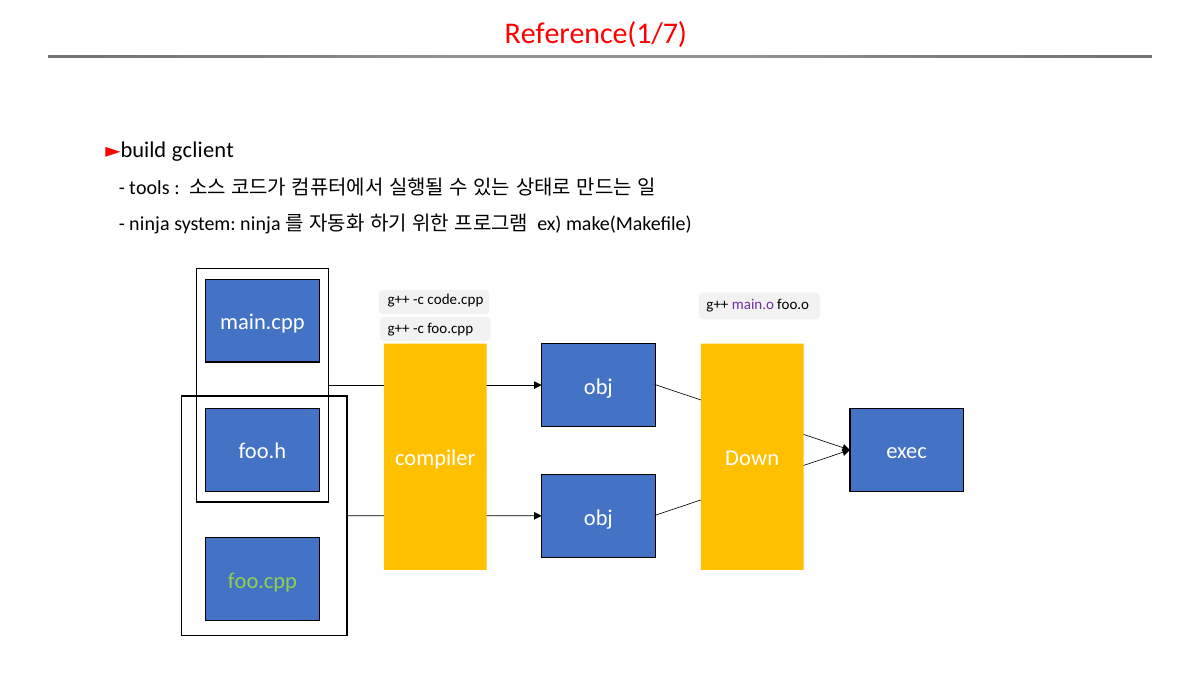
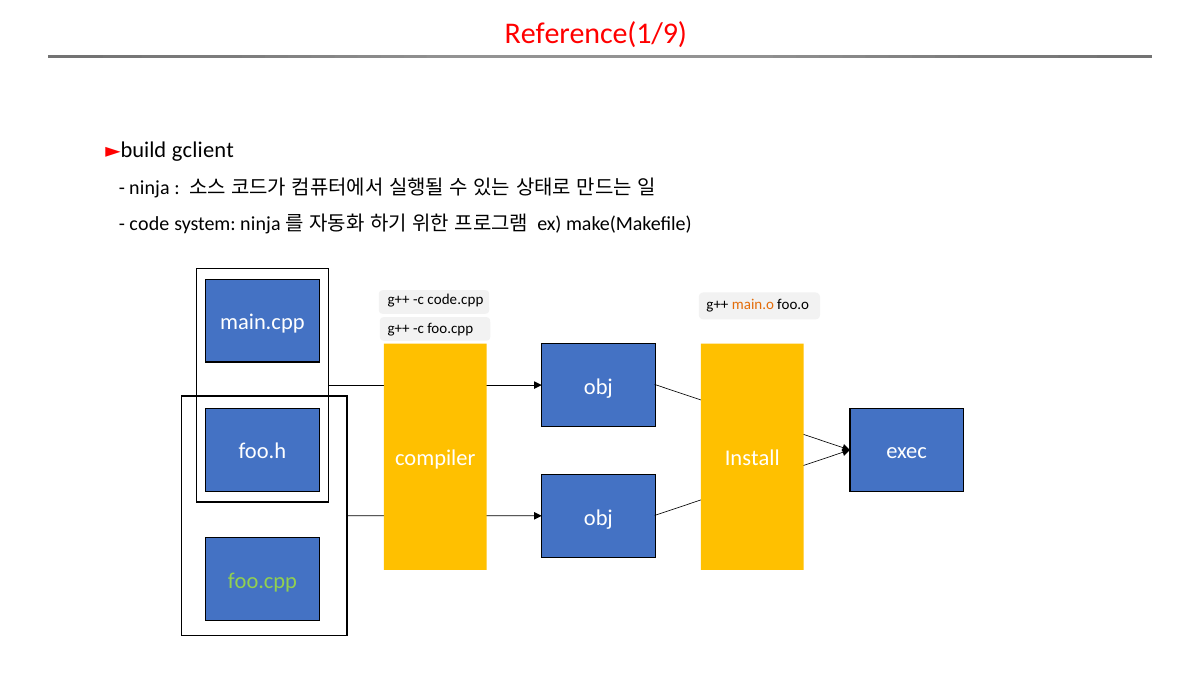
Reference(1/7: Reference(1/7 -> Reference(1/9
tools at (149, 188): tools -> ninja
ninja at (149, 224): ninja -> code
main.o colour: purple -> orange
Down: Down -> Install
